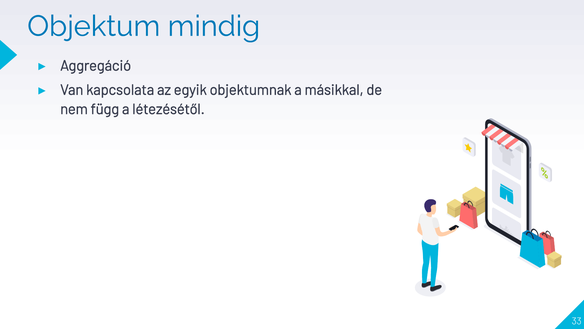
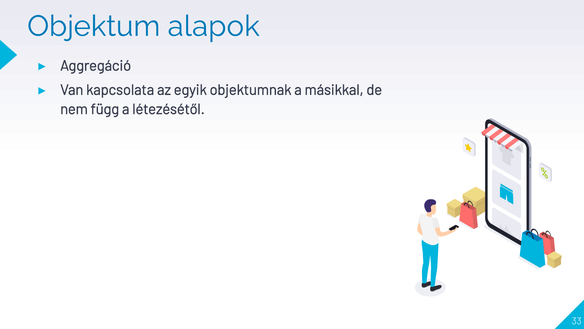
mindig: mindig -> alapok
